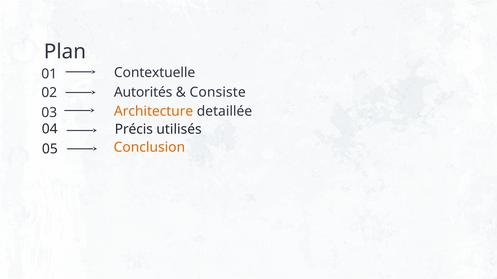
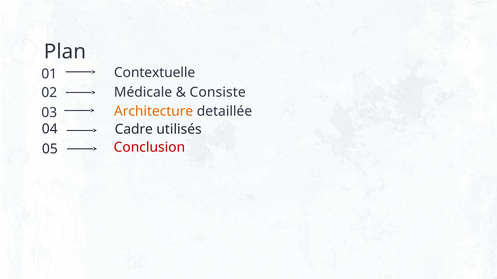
Autorités: Autorités -> Médicale
Précis: Précis -> Cadre
Conclusion colour: orange -> red
